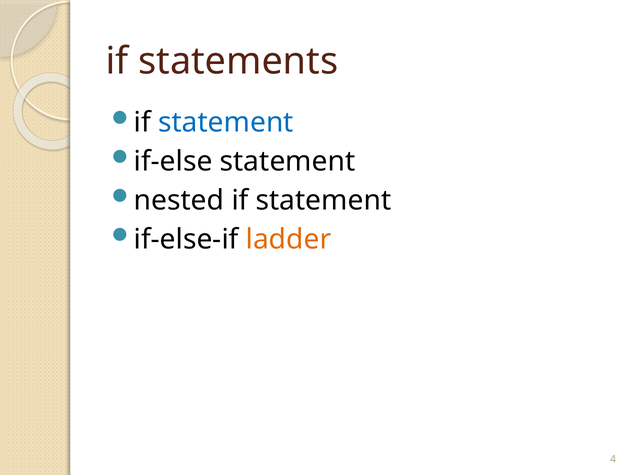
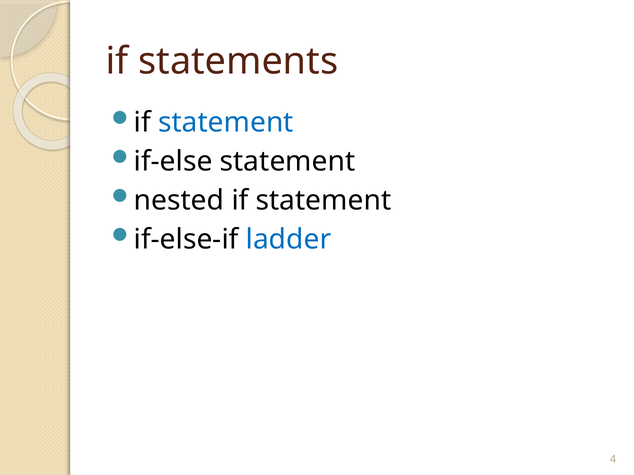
ladder colour: orange -> blue
